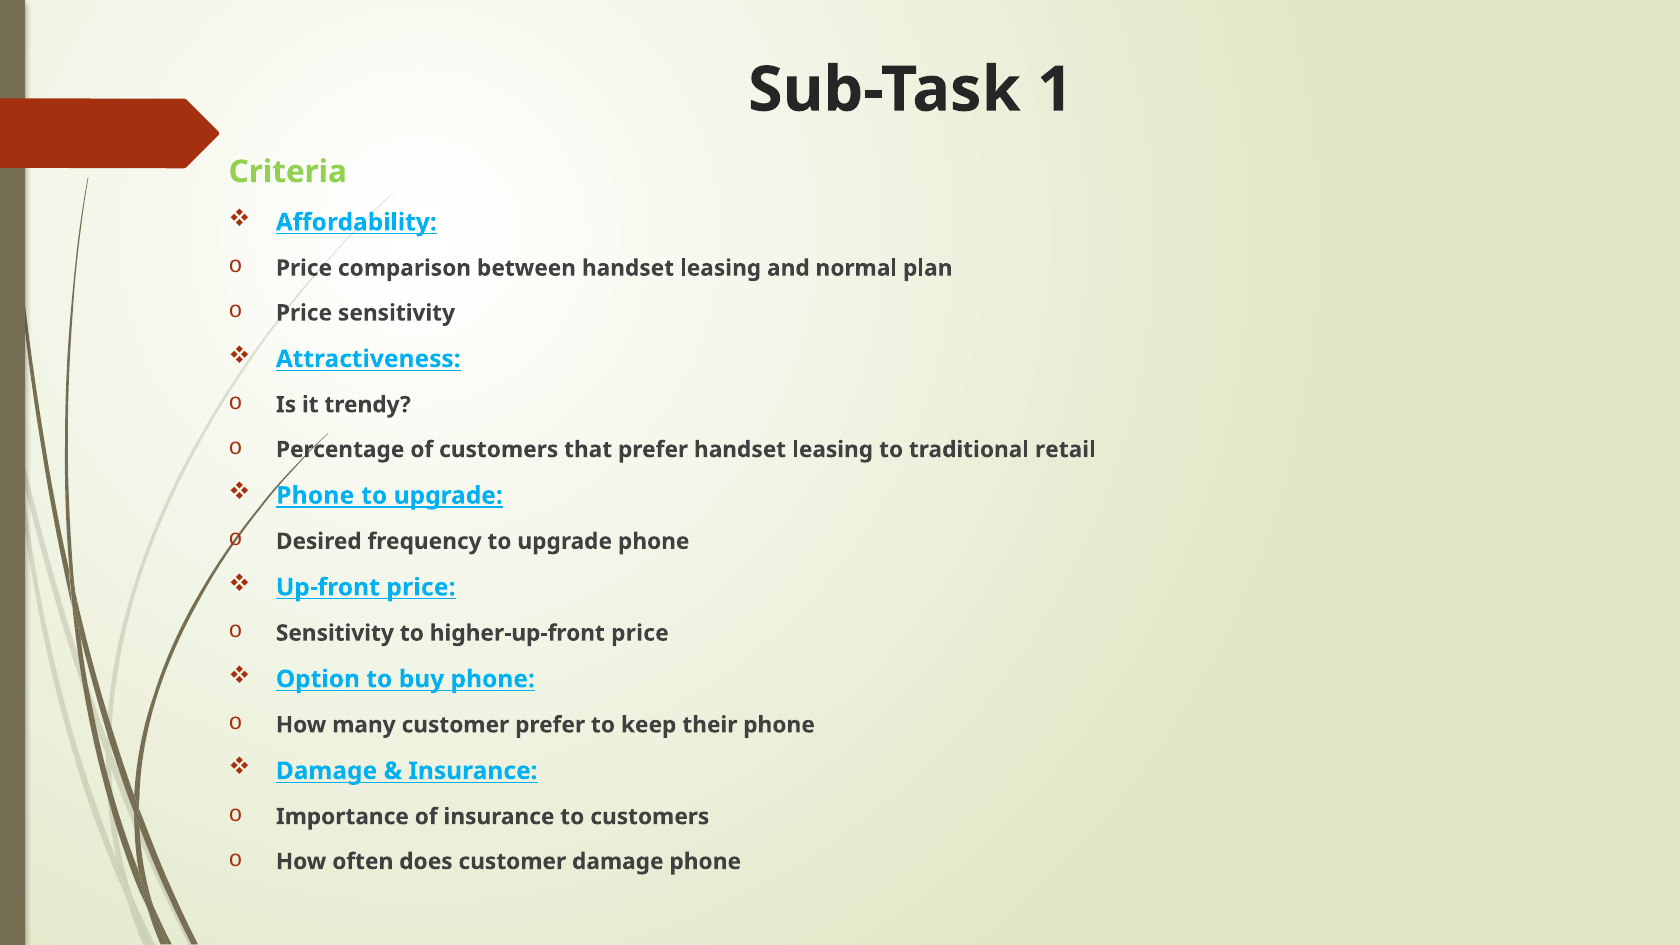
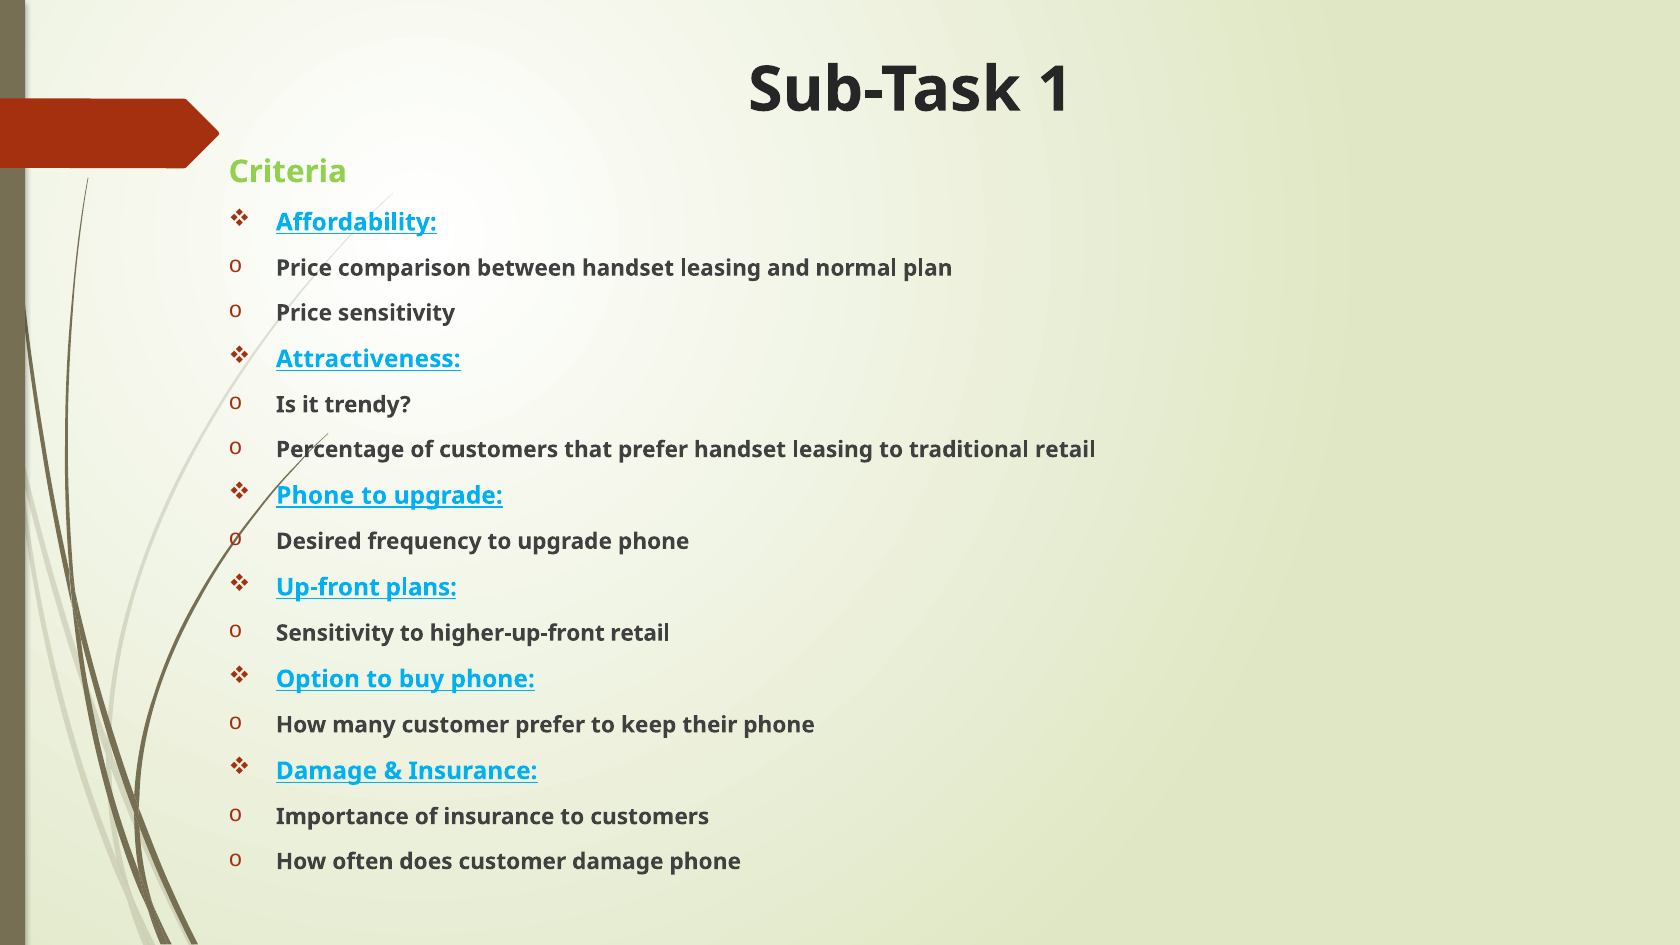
Up-front price: price -> plans
higher-up-front price: price -> retail
